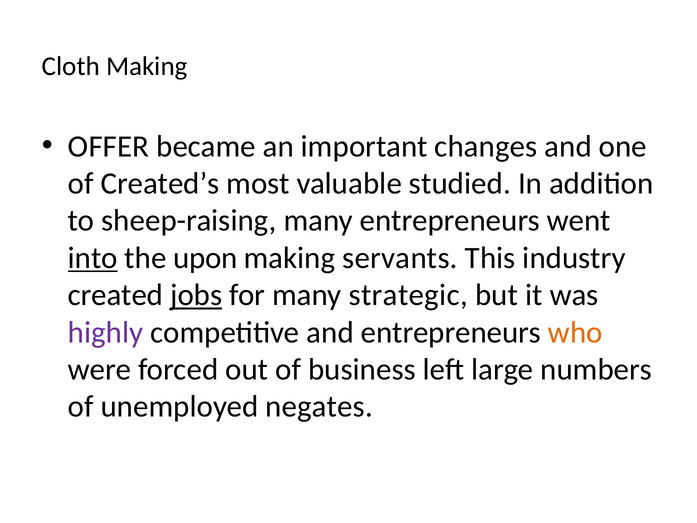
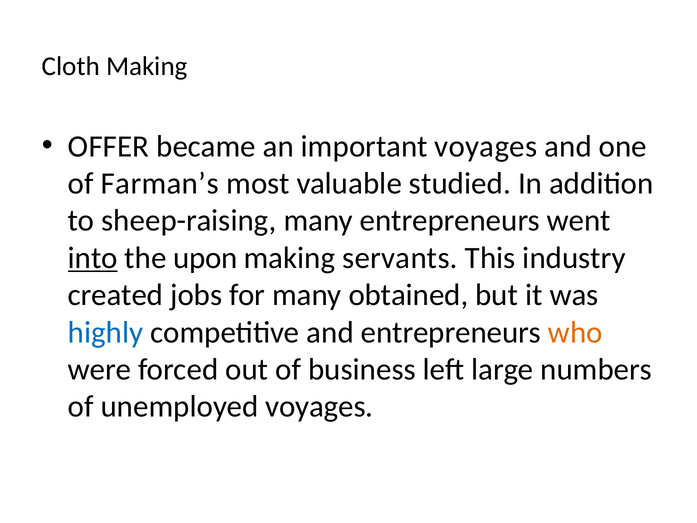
important changes: changes -> voyages
Created’s: Created’s -> Farman’s
jobs underline: present -> none
strategic: strategic -> obtained
highly colour: purple -> blue
unemployed negates: negates -> voyages
